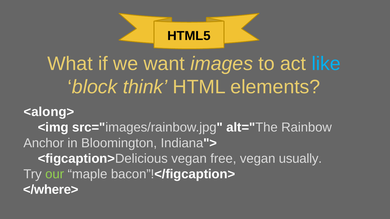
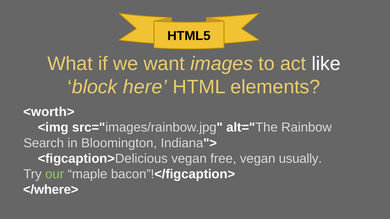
like colour: light blue -> white
think: think -> here
<along>: <along> -> <worth>
Anchor: Anchor -> Search
